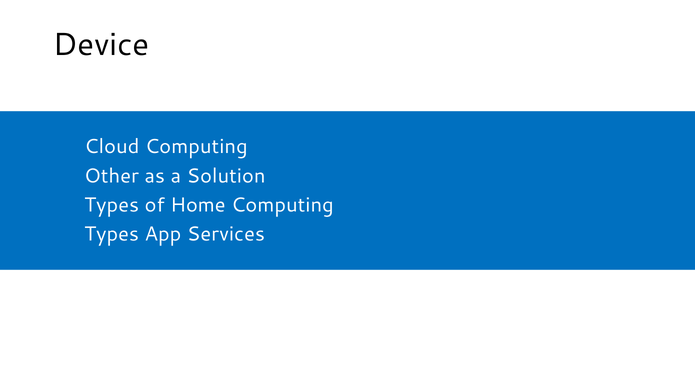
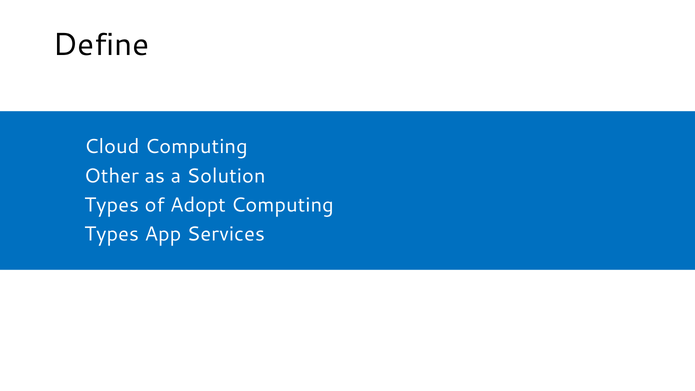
Device: Device -> Define
Home: Home -> Adopt
